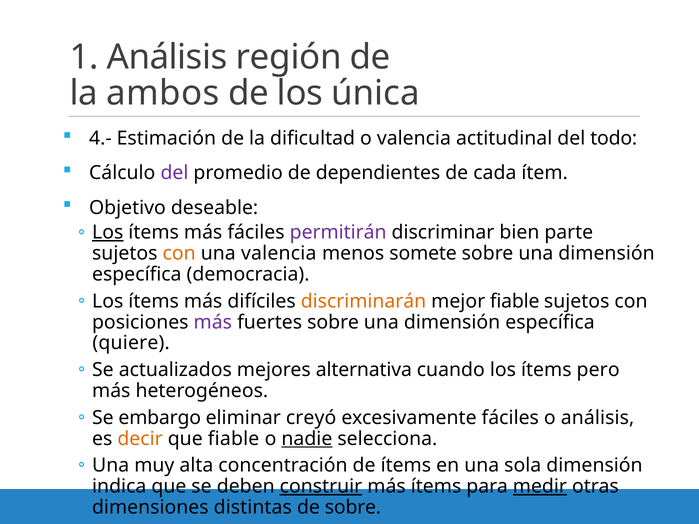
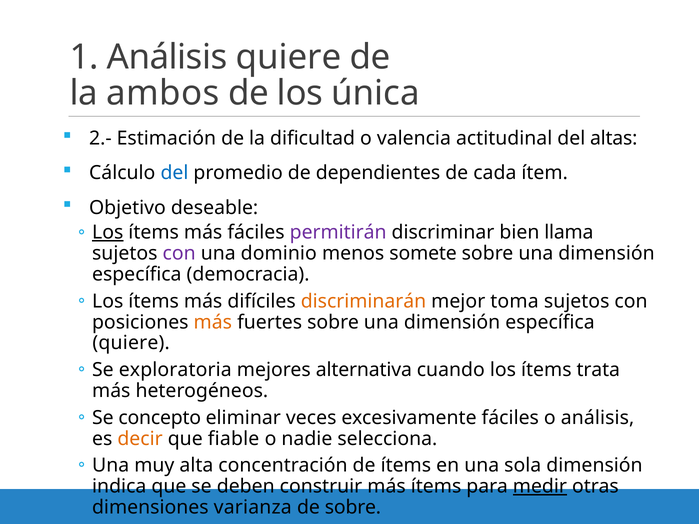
Análisis región: región -> quiere
4.-: 4.- -> 2.-
todo: todo -> altas
del at (174, 173) colour: purple -> blue
parte: parte -> llama
con at (179, 254) colour: orange -> purple
una valencia: valencia -> dominio
mejor fiable: fiable -> toma
más at (213, 322) colour: purple -> orange
actualizados: actualizados -> exploratoria
pero: pero -> trata
embargo: embargo -> concepto
creyó: creyó -> veces
nadie underline: present -> none
construir underline: present -> none
distintas: distintas -> varianza
